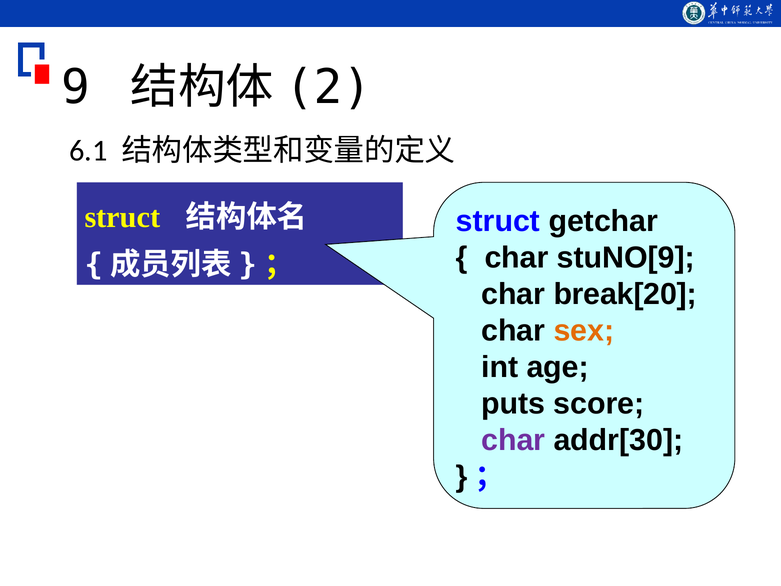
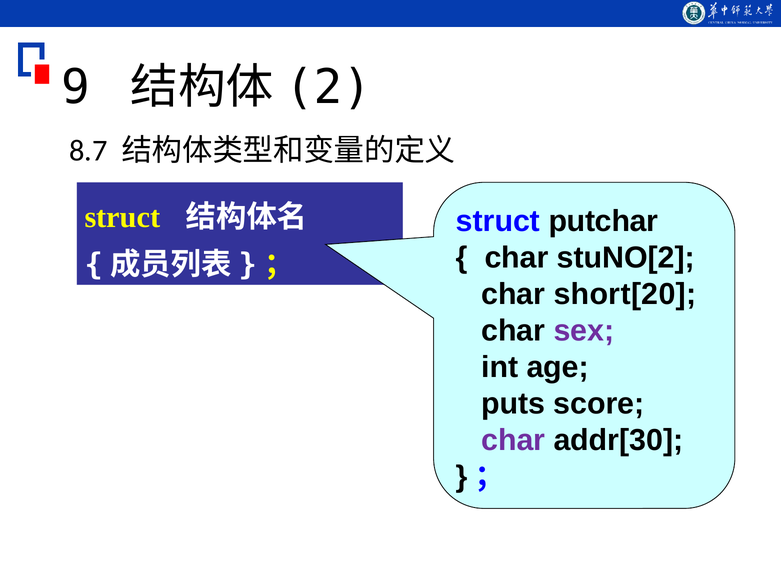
6.1: 6.1 -> 8.7
getchar: getchar -> putchar
stuNO[9: stuNO[9 -> stuNO[2
break[20: break[20 -> short[20
sex colour: orange -> purple
